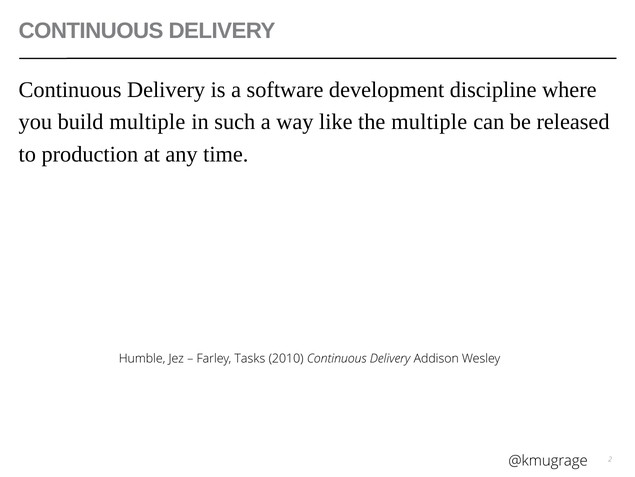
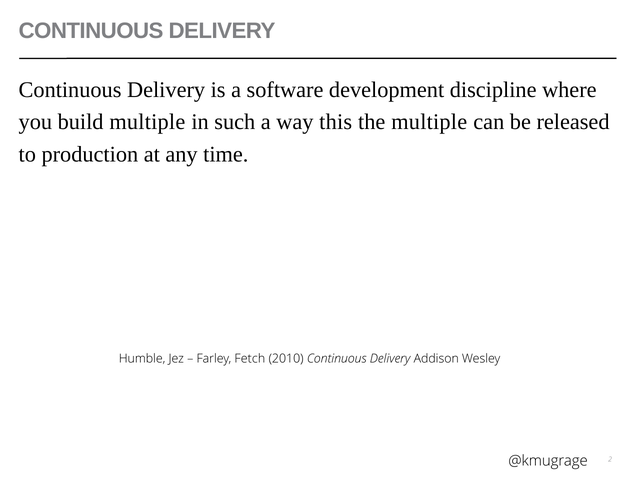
like: like -> this
Tasks: Tasks -> Fetch
